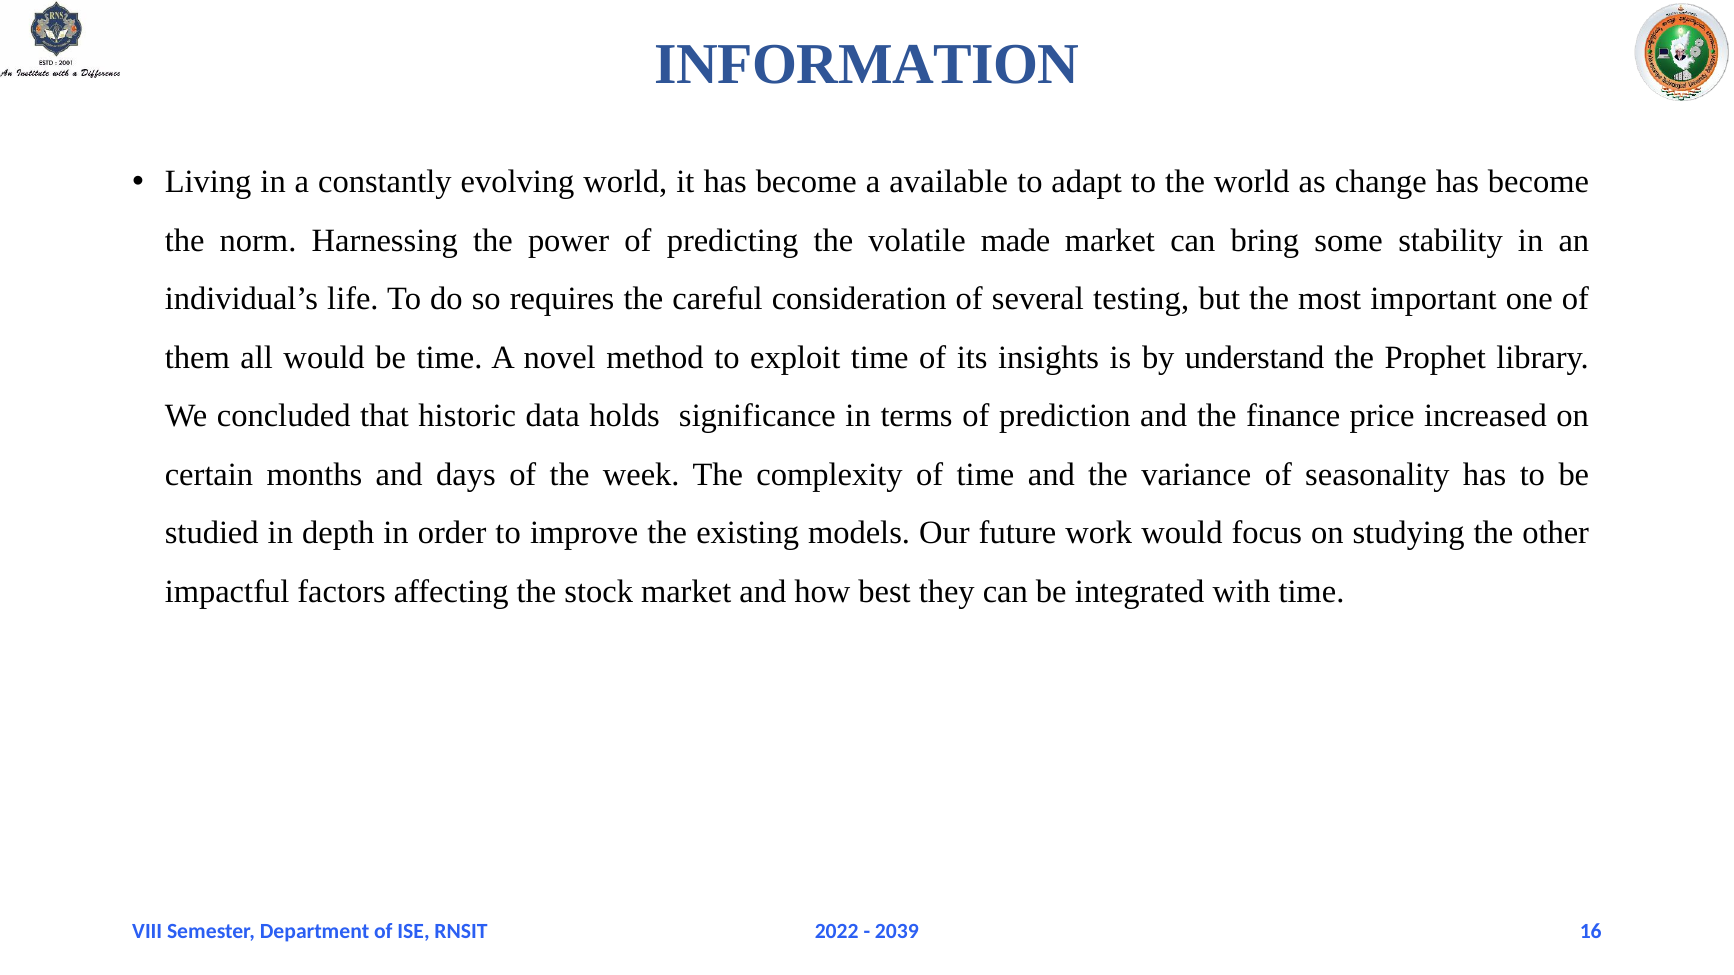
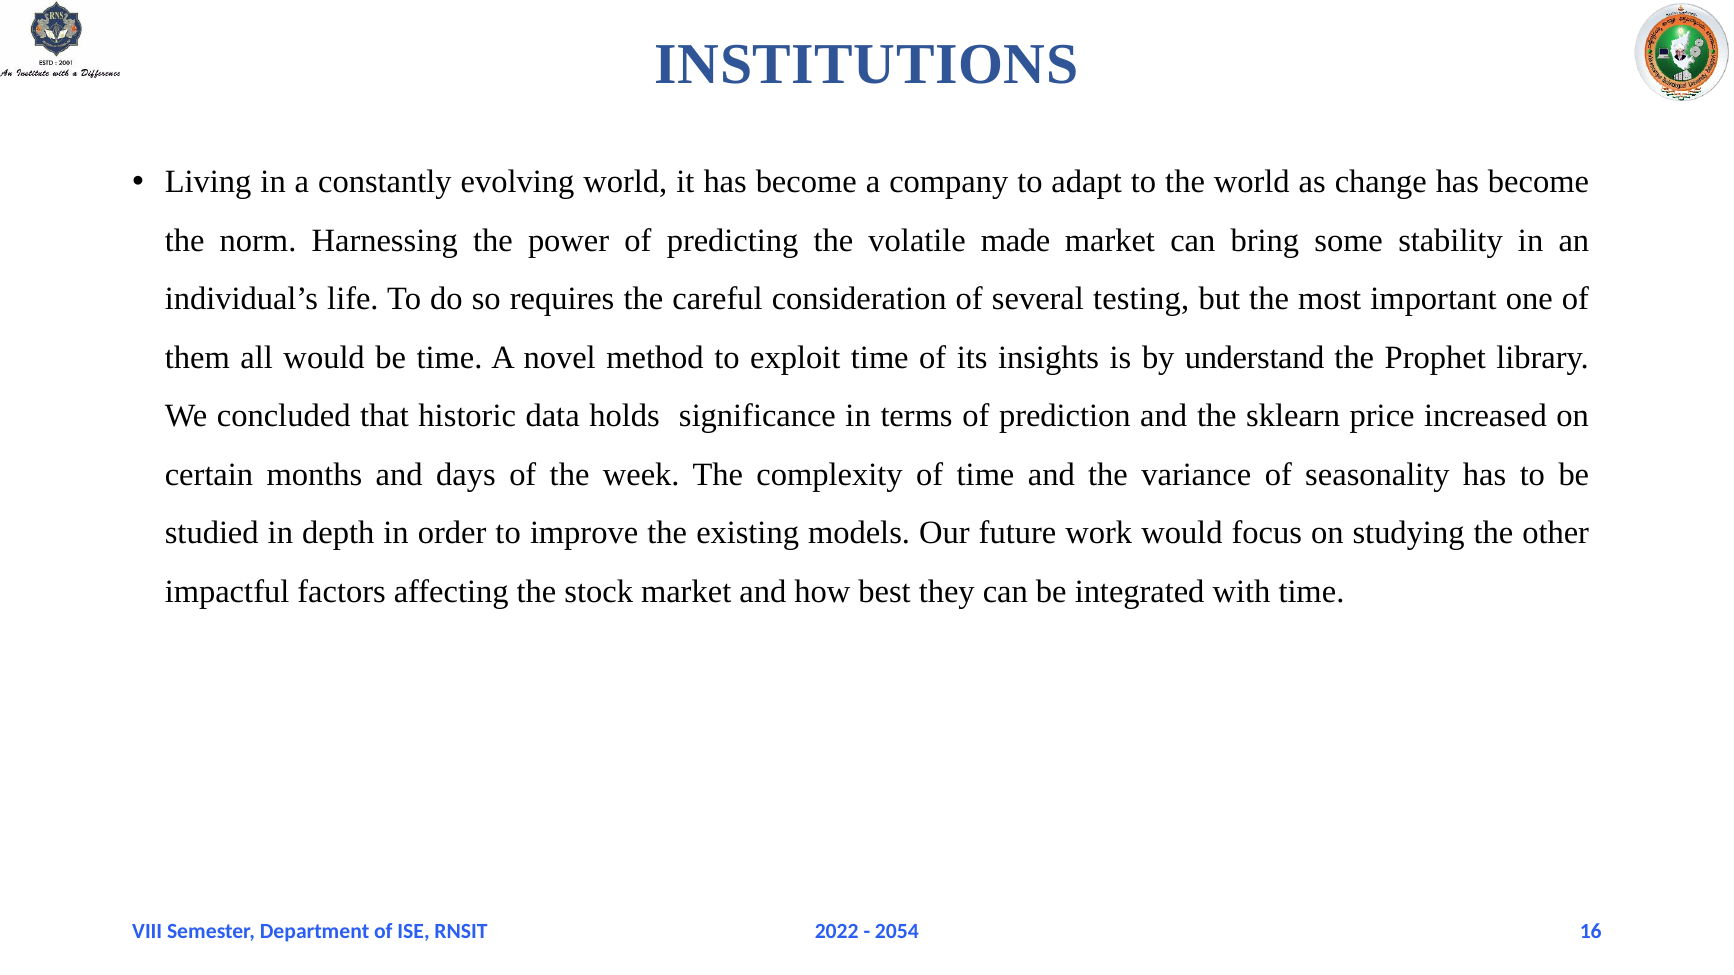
INFORMATION: INFORMATION -> INSTITUTIONS
available: available -> company
finance: finance -> sklearn
2039: 2039 -> 2054
